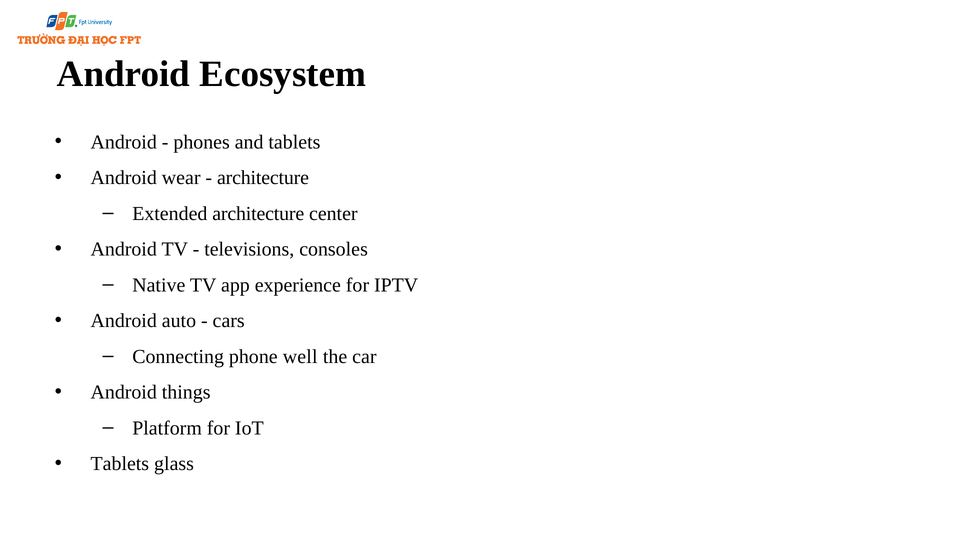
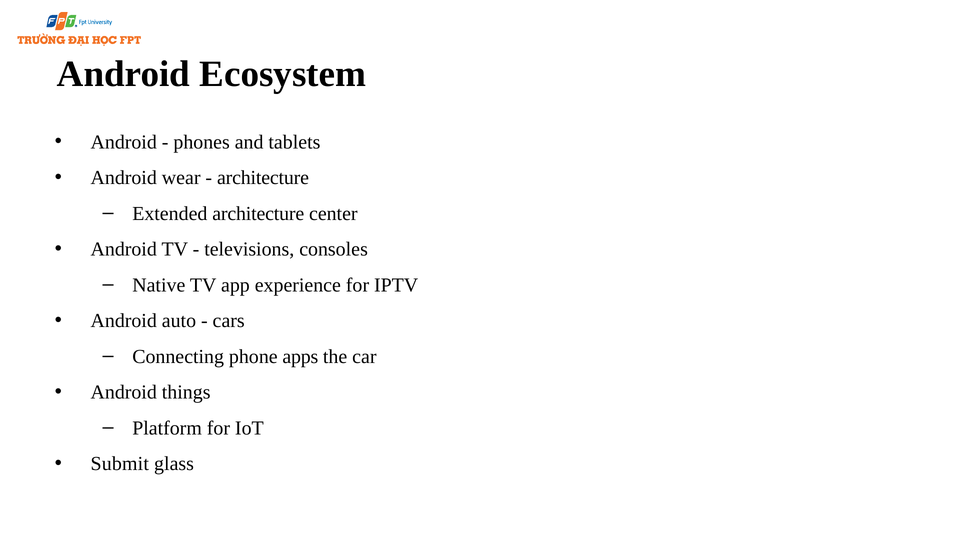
well: well -> apps
Tablets at (120, 464): Tablets -> Submit
